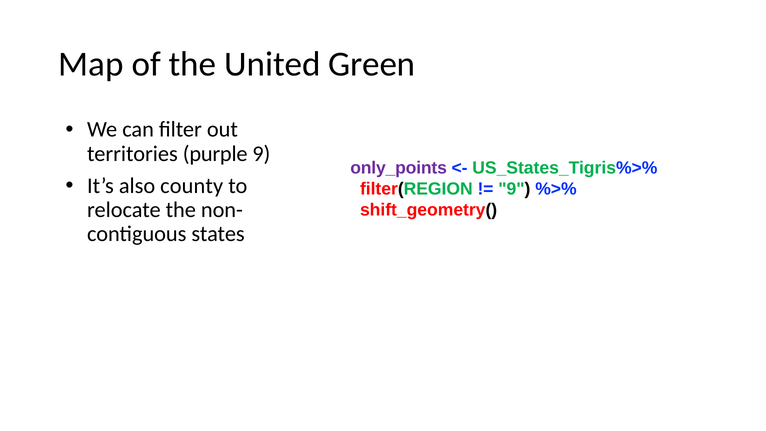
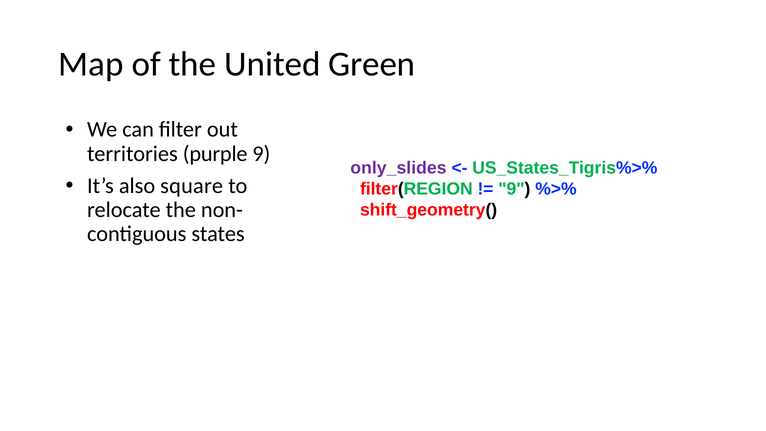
only_points: only_points -> only_slides
county: county -> square
